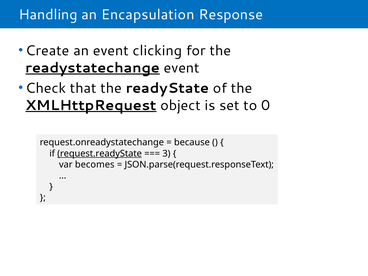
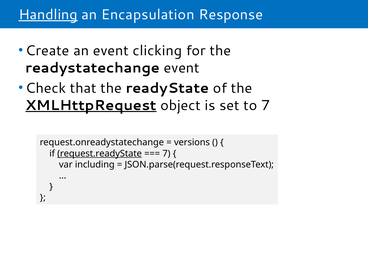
Handling underline: none -> present
readystatechange underline: present -> none
to 0: 0 -> 7
because: because -> versions
3 at (166, 153): 3 -> 7
becomes: becomes -> including
